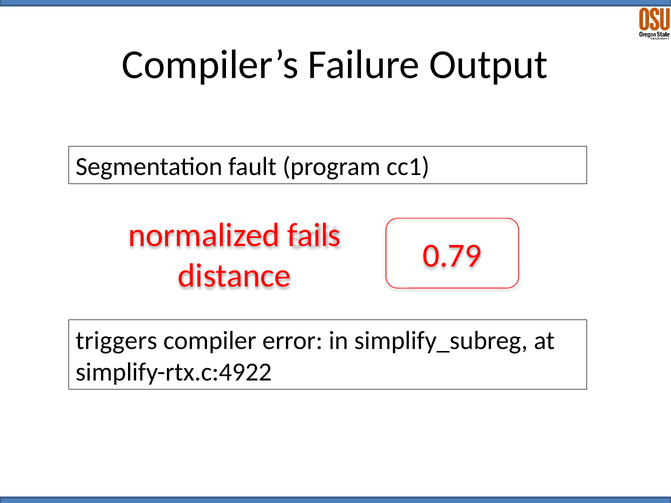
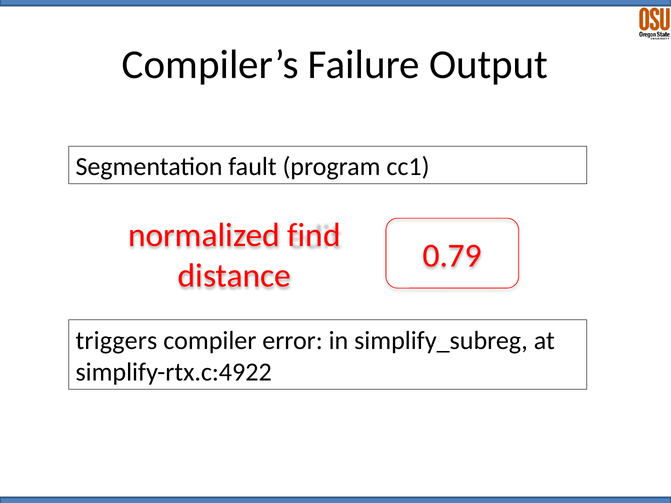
fails: fails -> find
